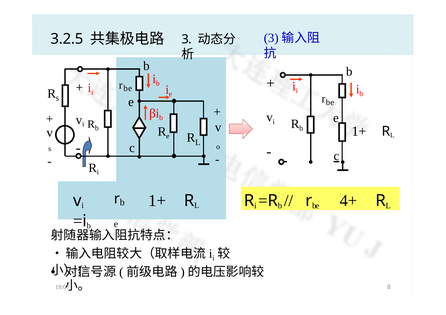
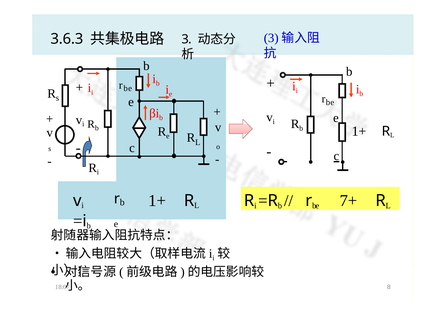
3.2.5: 3.2.5 -> 3.6.3
4+: 4+ -> 7+
